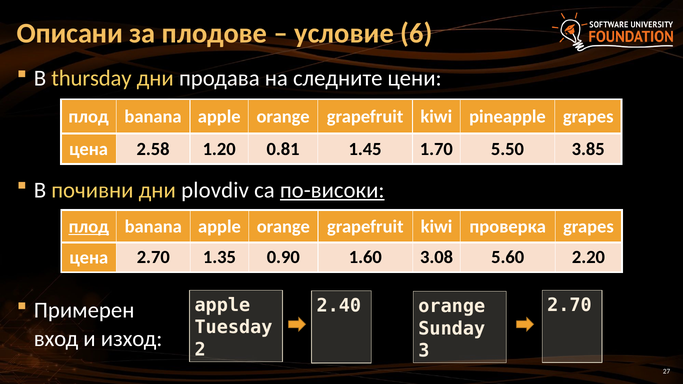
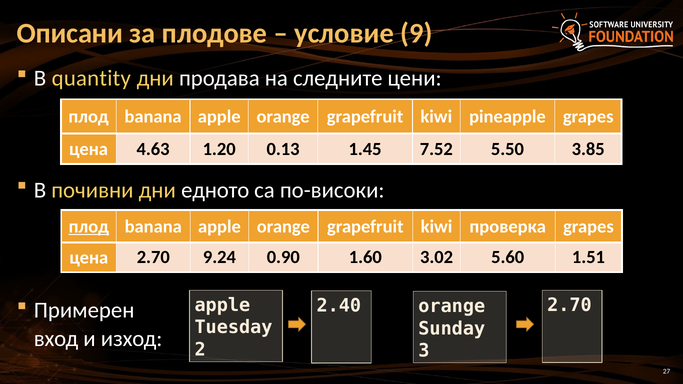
6: 6 -> 9
thursday: thursday -> quantity
2.58: 2.58 -> 4.63
0.81: 0.81 -> 0.13
1.70: 1.70 -> 7.52
plovdiv: plovdiv -> едното
по-високи underline: present -> none
1.35: 1.35 -> 9.24
3.08: 3.08 -> 3.02
2.20: 2.20 -> 1.51
